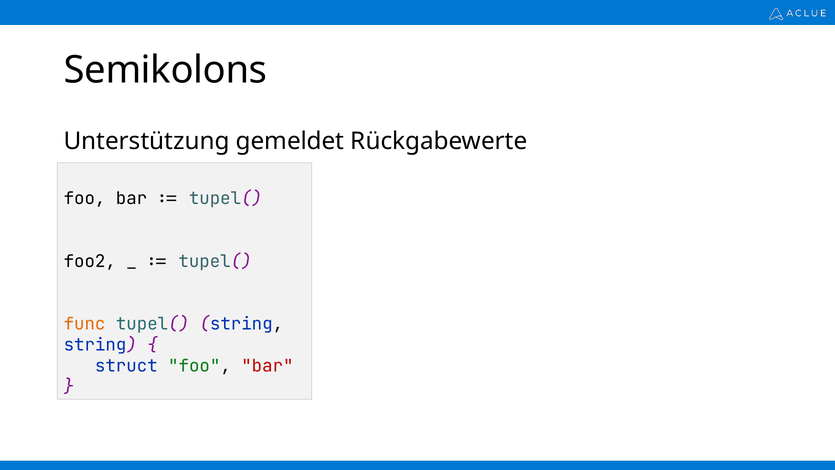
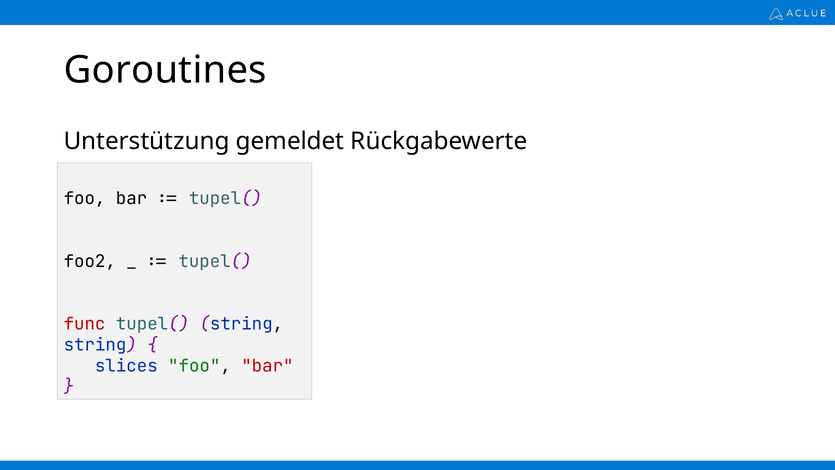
Semikolons: Semikolons -> Goroutines
func colour: orange -> red
struct: struct -> slices
